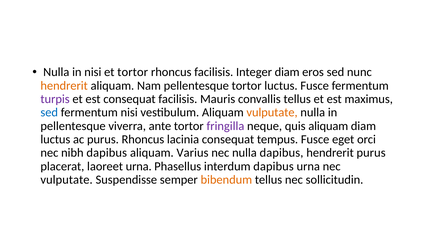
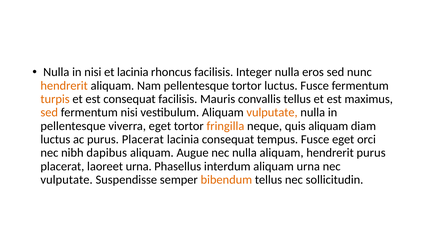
et tortor: tortor -> lacinia
Integer diam: diam -> nulla
turpis colour: purple -> orange
sed at (49, 112) colour: blue -> orange
viverra ante: ante -> eget
fringilla colour: purple -> orange
ac purus Rhoncus: Rhoncus -> Placerat
Varius: Varius -> Augue
nulla dapibus: dapibus -> aliquam
interdum dapibus: dapibus -> aliquam
